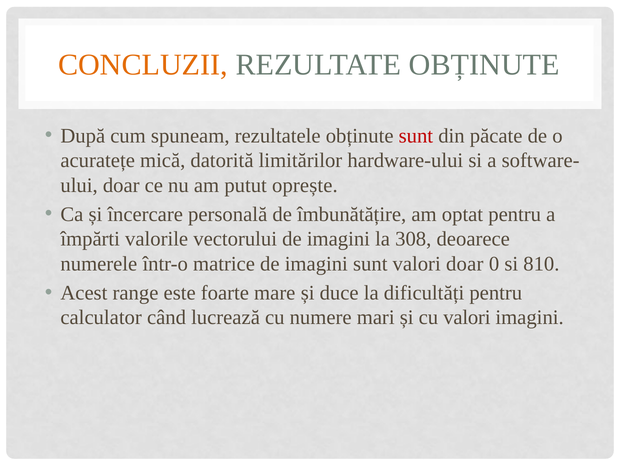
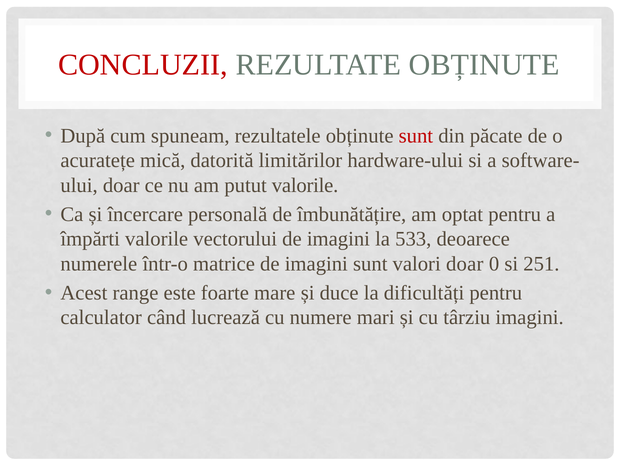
CONCLUZII colour: orange -> red
putut oprește: oprește -> valorile
308: 308 -> 533
810: 810 -> 251
cu valori: valori -> târziu
